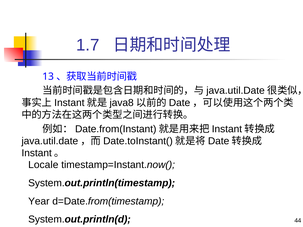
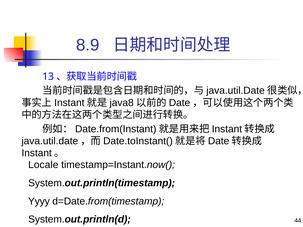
1.7: 1.7 -> 8.9
Year: Year -> Yyyy
